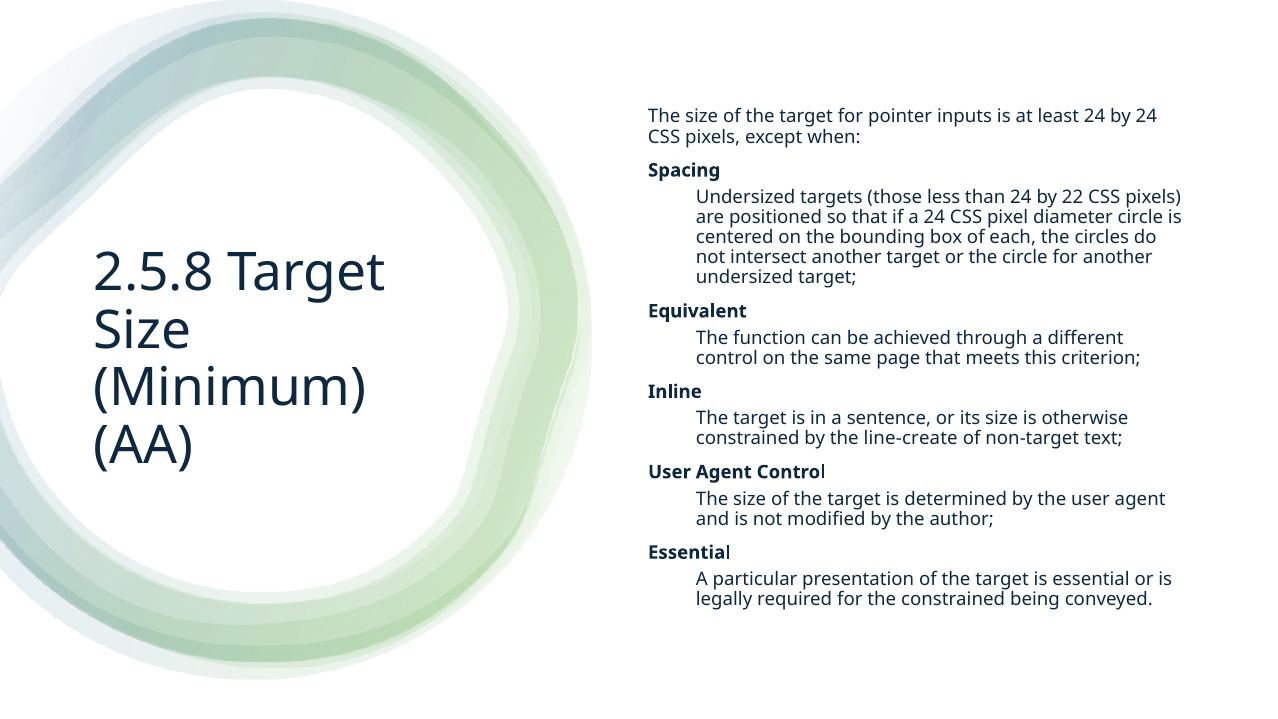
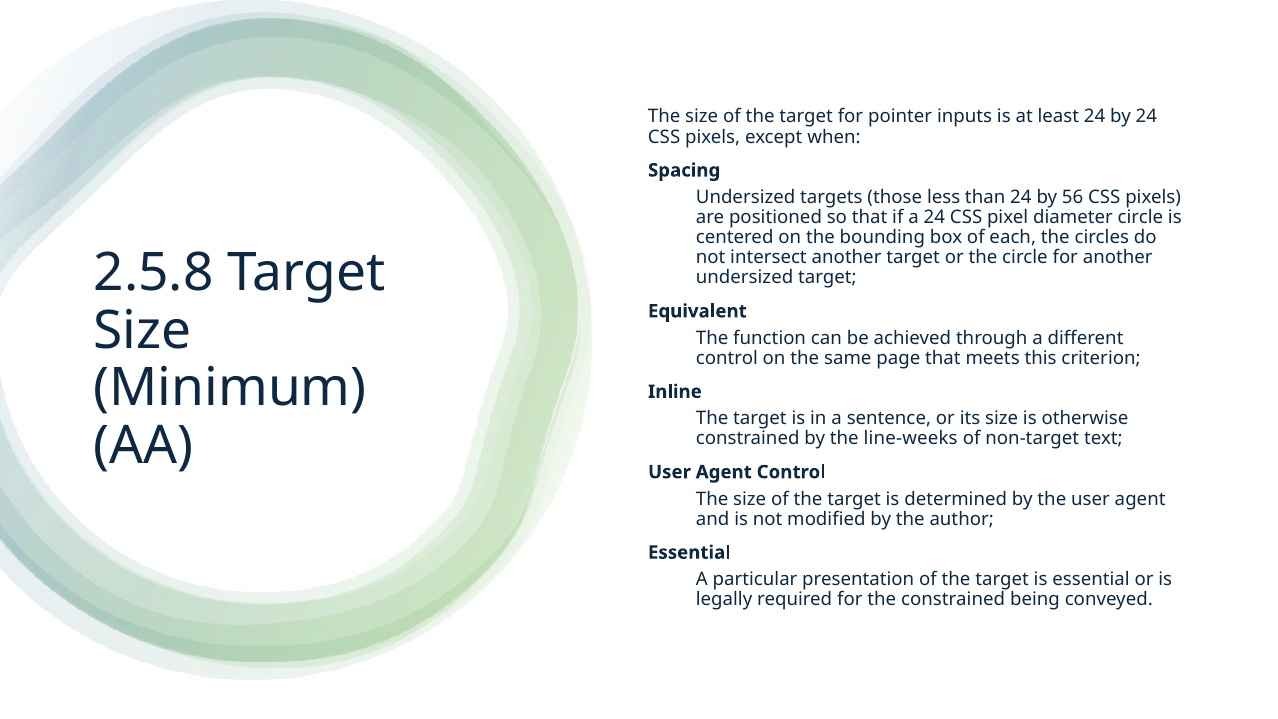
22: 22 -> 56
line-create: line-create -> line-weeks
